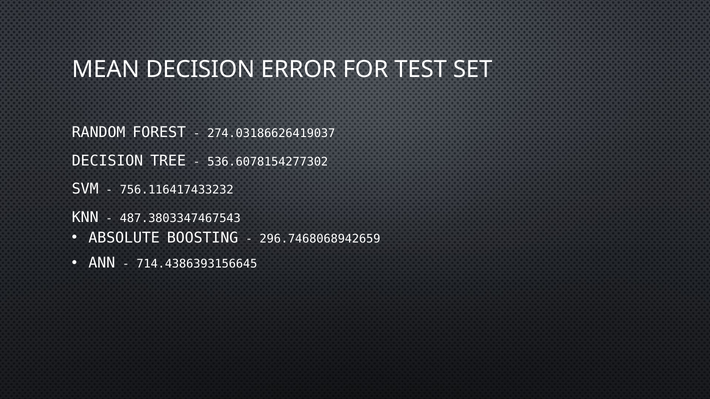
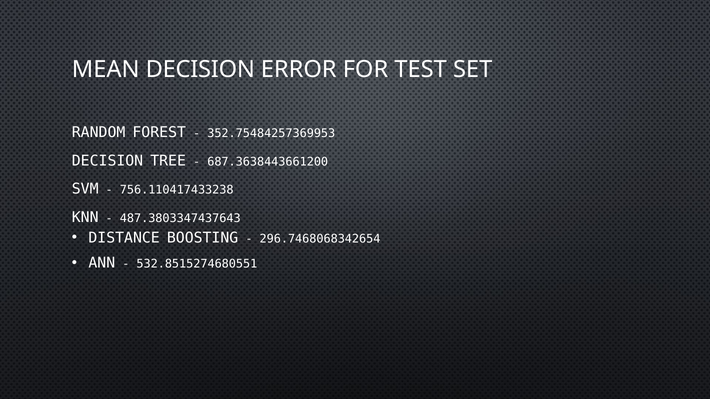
274.03186626419037: 274.03186626419037 -> 352.75484257369953
536.6078154277302: 536.6078154277302 -> 687.3638443661200
756.116417433232: 756.116417433232 -> 756.110417433238
487.3803347467543: 487.3803347467543 -> 487.3803347437643
ABSOLUTE: ABSOLUTE -> DISTANCE
296.7468068942659: 296.7468068942659 -> 296.7468068342654
714.4386393156645: 714.4386393156645 -> 532.8515274680551
